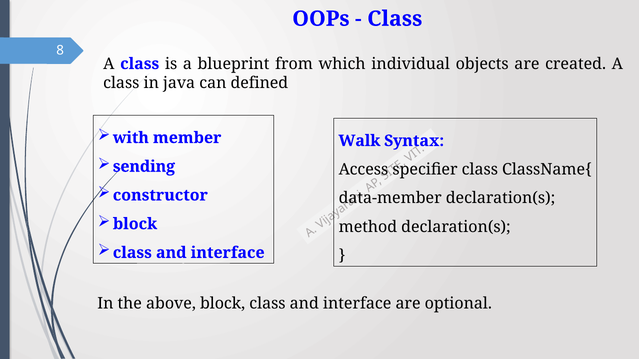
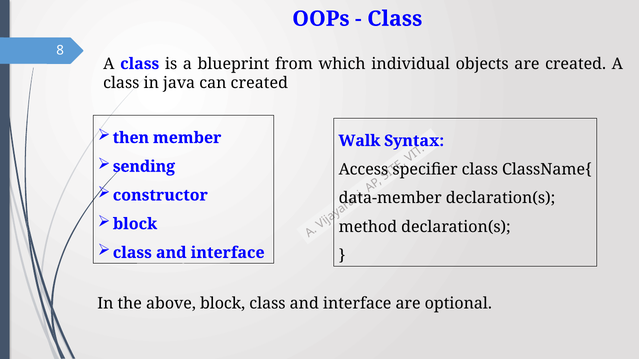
can defined: defined -> created
with: with -> then
